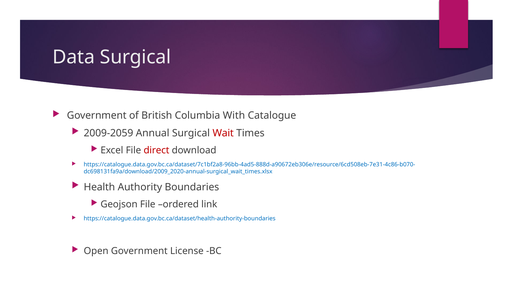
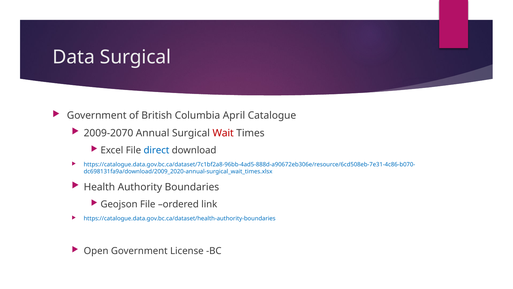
With: With -> April
2009-2059: 2009-2059 -> 2009-2070
direct colour: red -> blue
